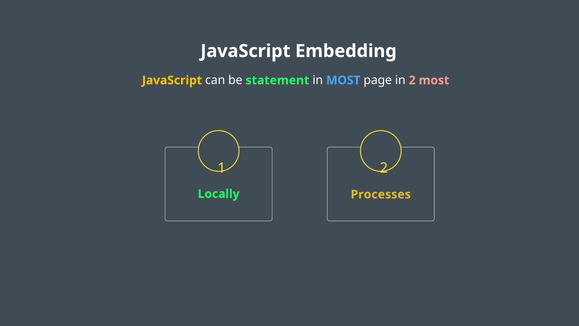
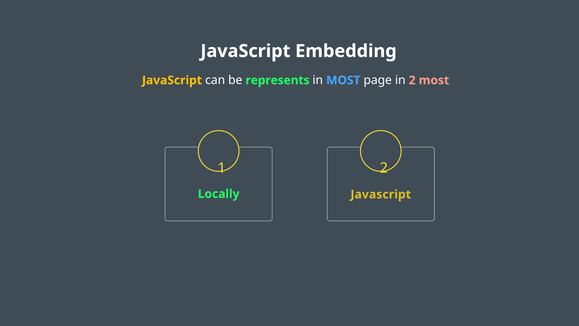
statement: statement -> represents
Locally Processes: Processes -> Javascript
